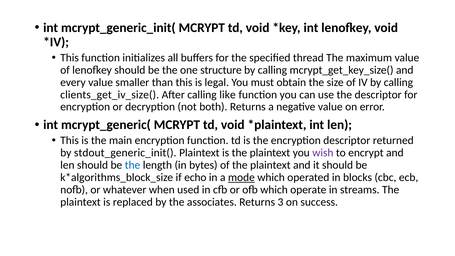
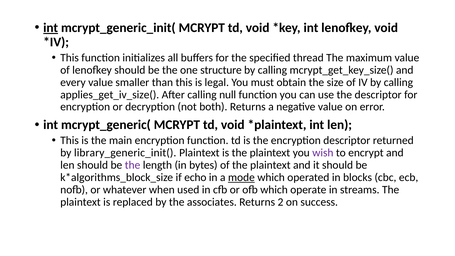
int at (51, 28) underline: none -> present
clients_get_iv_size(: clients_get_iv_size( -> applies_get_iv_size(
like: like -> null
stdout_generic_init(: stdout_generic_init( -> library_generic_init(
the at (133, 165) colour: blue -> purple
3: 3 -> 2
